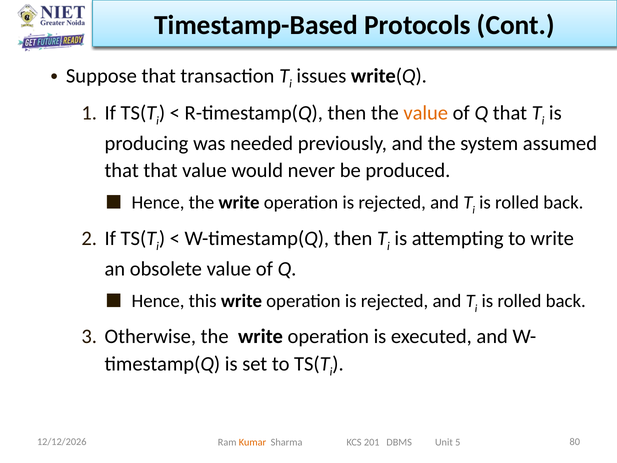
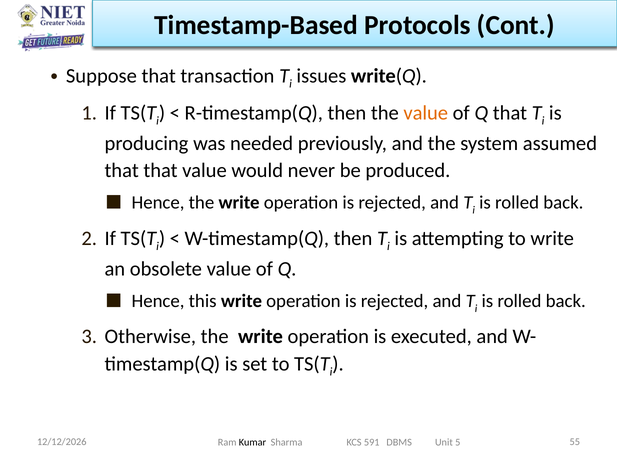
Kumar colour: orange -> black
201: 201 -> 591
80: 80 -> 55
